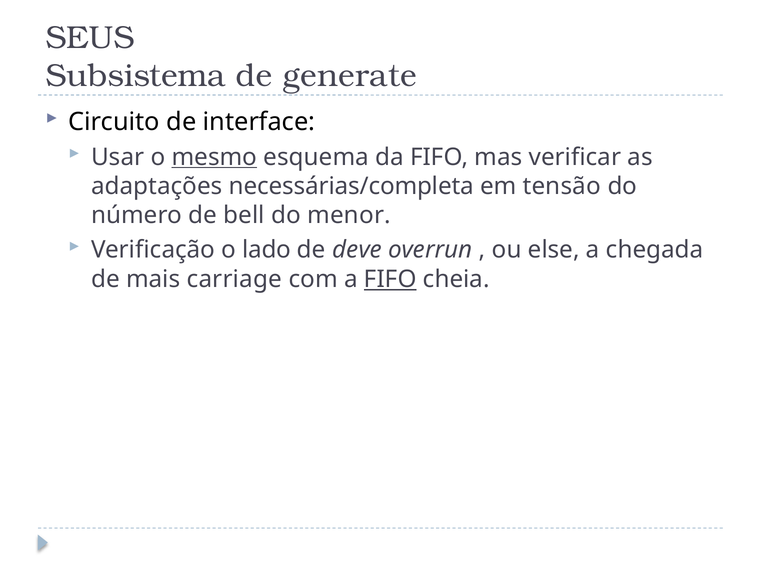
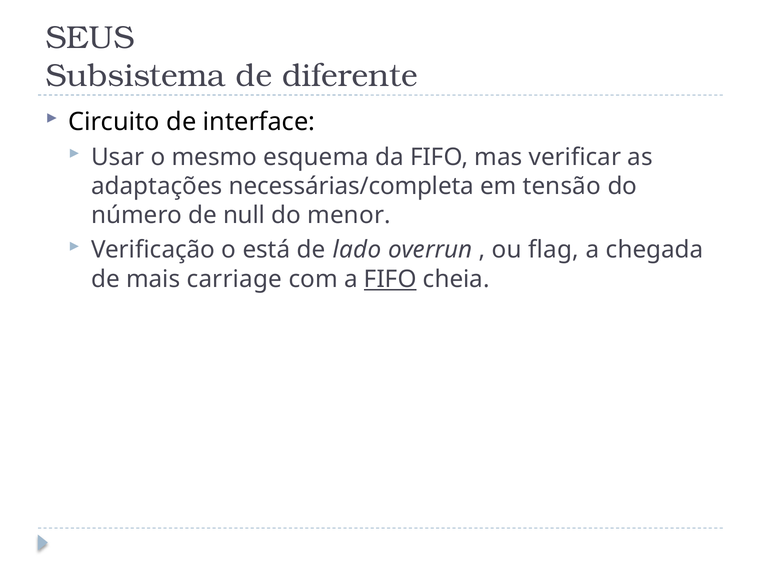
generate: generate -> diferente
mesmo underline: present -> none
bell: bell -> null
lado: lado -> está
deve: deve -> lado
else: else -> flag
